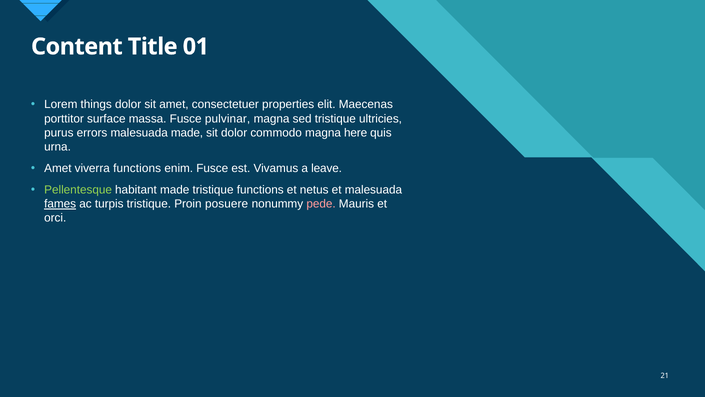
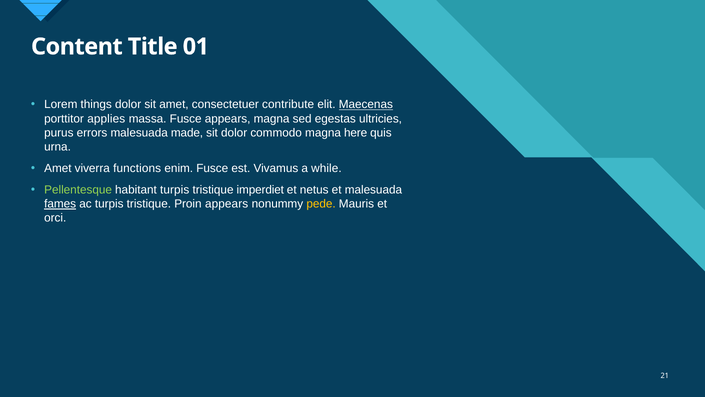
properties: properties -> contribute
Maecenas underline: none -> present
surface: surface -> applies
Fusce pulvinar: pulvinar -> appears
sed tristique: tristique -> egestas
leave: leave -> while
habitant made: made -> turpis
tristique functions: functions -> imperdiet
Proin posuere: posuere -> appears
pede colour: pink -> yellow
